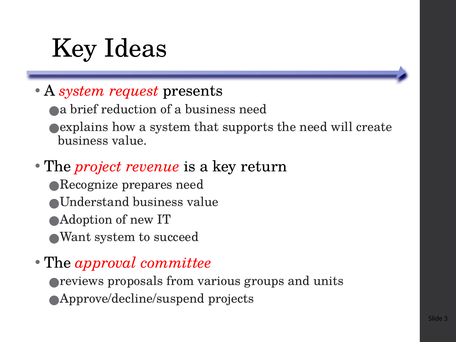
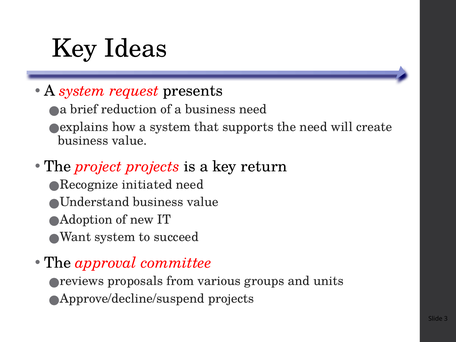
project revenue: revenue -> projects
prepares: prepares -> initiated
